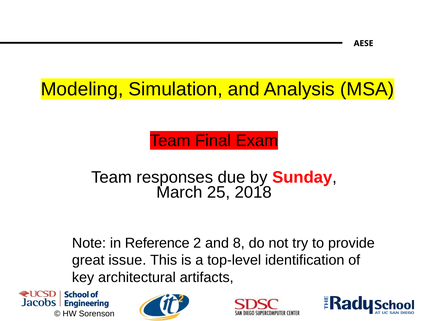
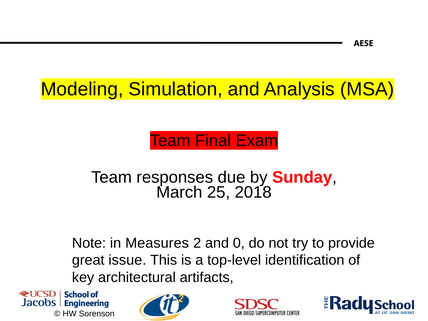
Reference: Reference -> Measures
8: 8 -> 0
